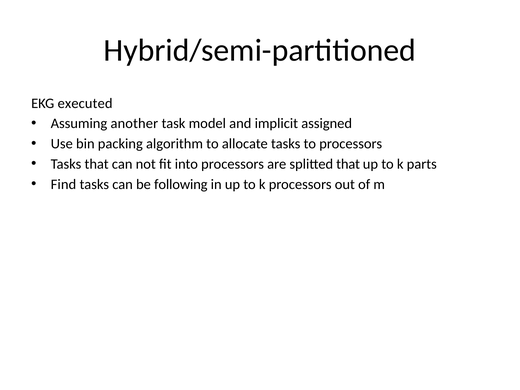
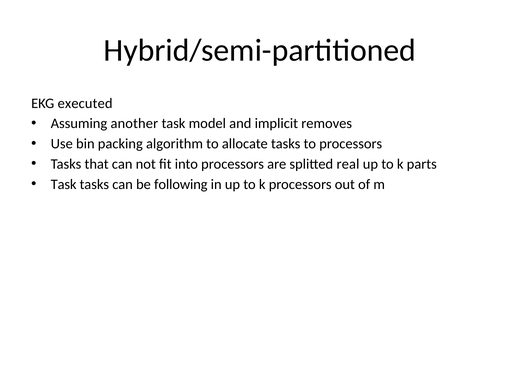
assigned: assigned -> removes
splitted that: that -> real
Find at (63, 184): Find -> Task
